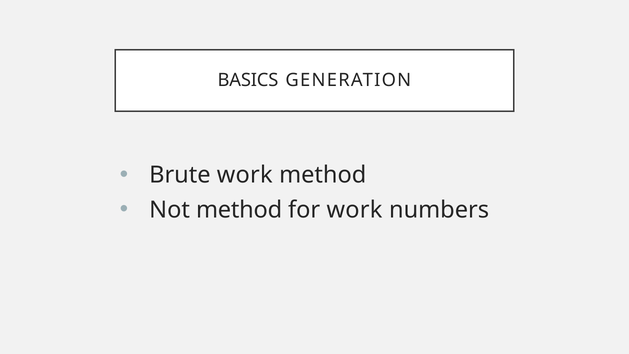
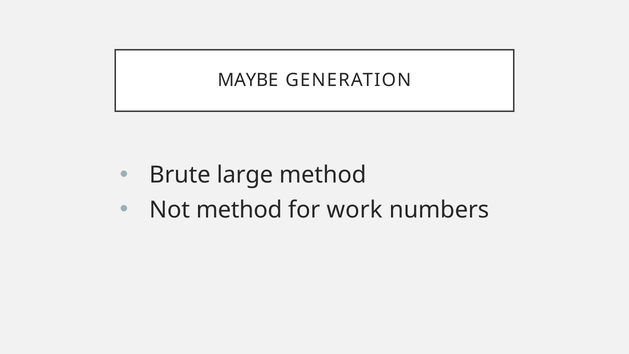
BASICS: BASICS -> MAYBE
Brute work: work -> large
